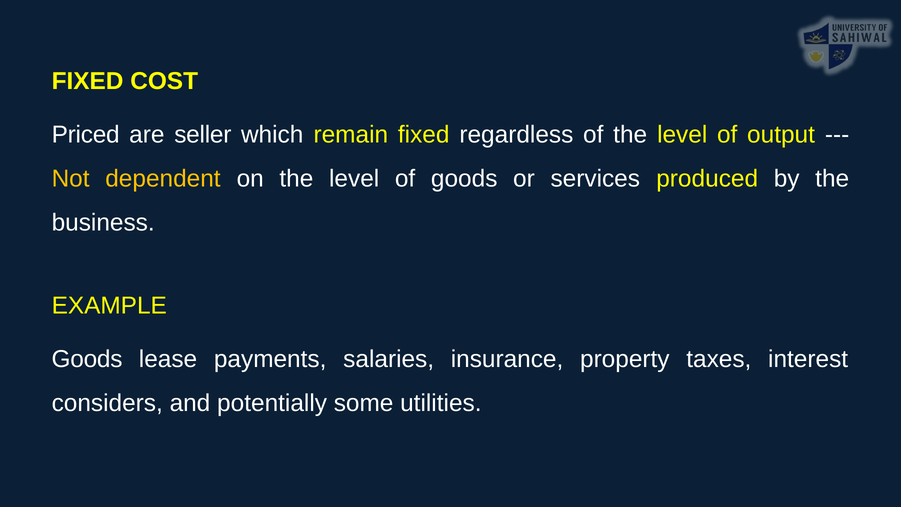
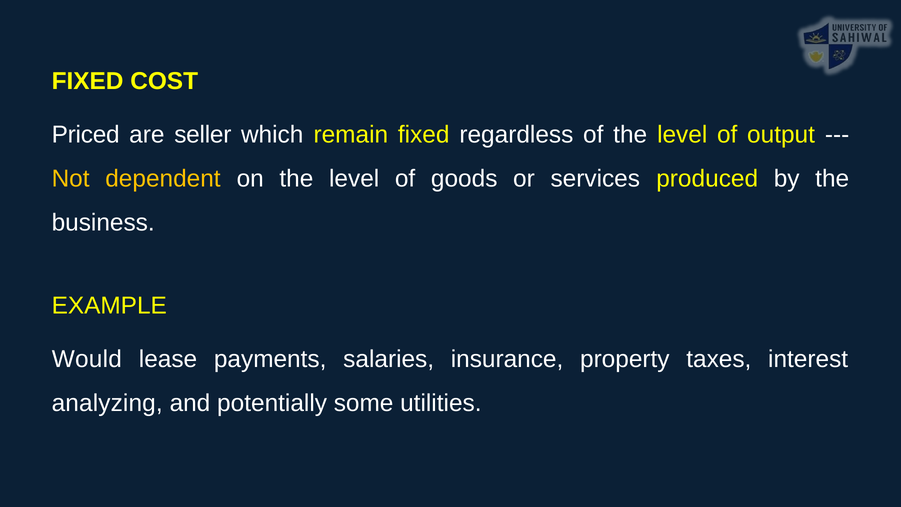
Goods at (87, 359): Goods -> Would
considers: considers -> analyzing
